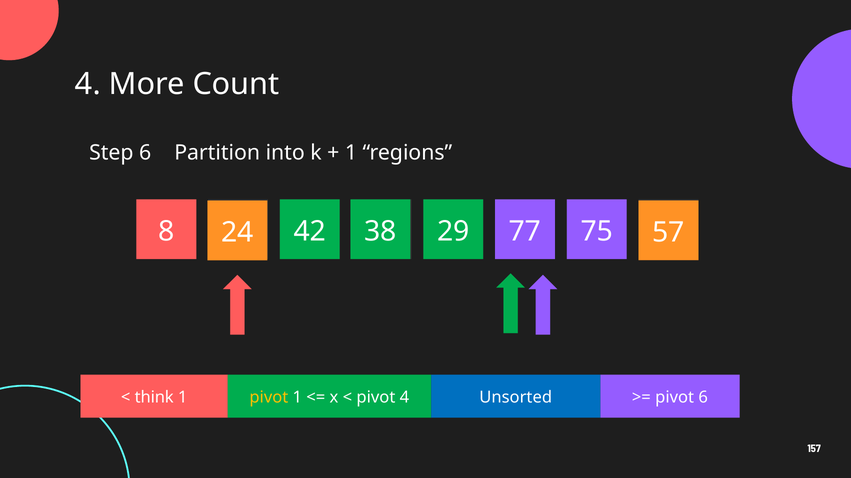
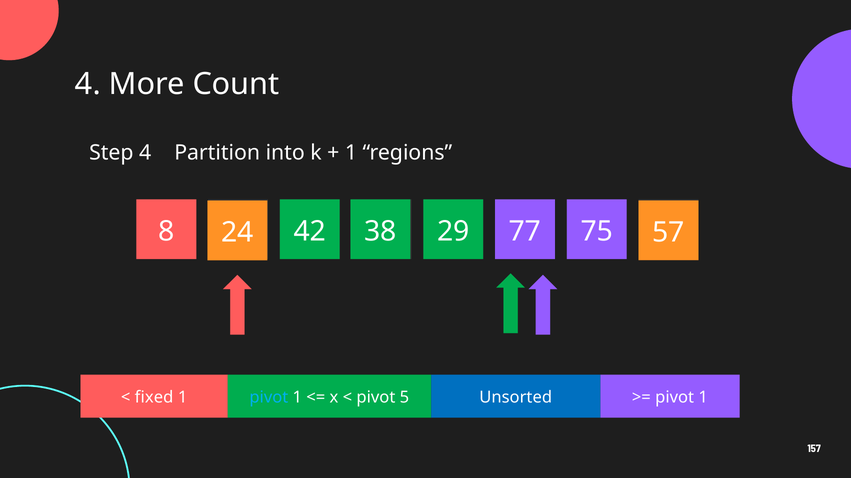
Step 6: 6 -> 4
think: think -> fixed
pivot at (269, 398) colour: yellow -> light blue
pivot 4: 4 -> 5
6 at (703, 398): 6 -> 1
